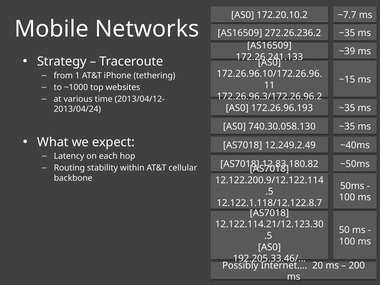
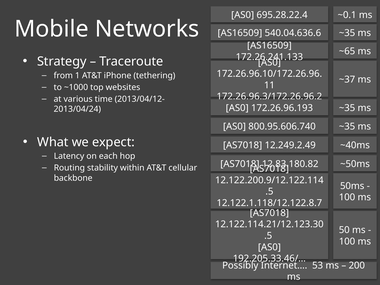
172.20.10.2: 172.20.10.2 -> 695.28.22.4
~7.7: ~7.7 -> ~0.1
272.26.236.2: 272.26.236.2 -> 540.04.636.6
~39: ~39 -> ~65
~15: ~15 -> ~37
740.30.058.130: 740.30.058.130 -> 800.95.606.740
20: 20 -> 53
